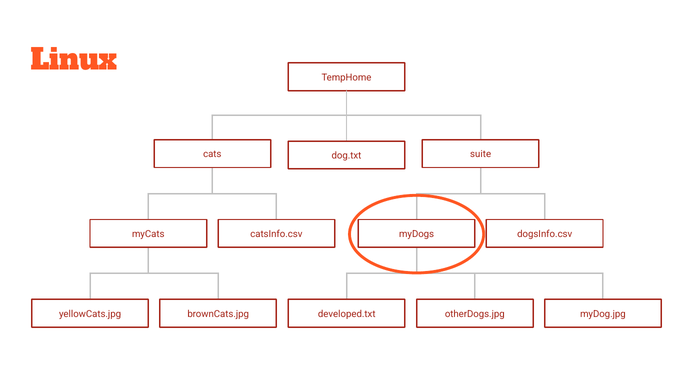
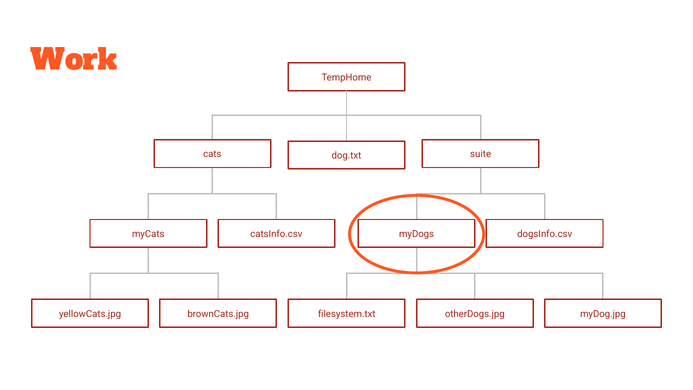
Linux: Linux -> Work
developed.txt: developed.txt -> filesystem.txt
